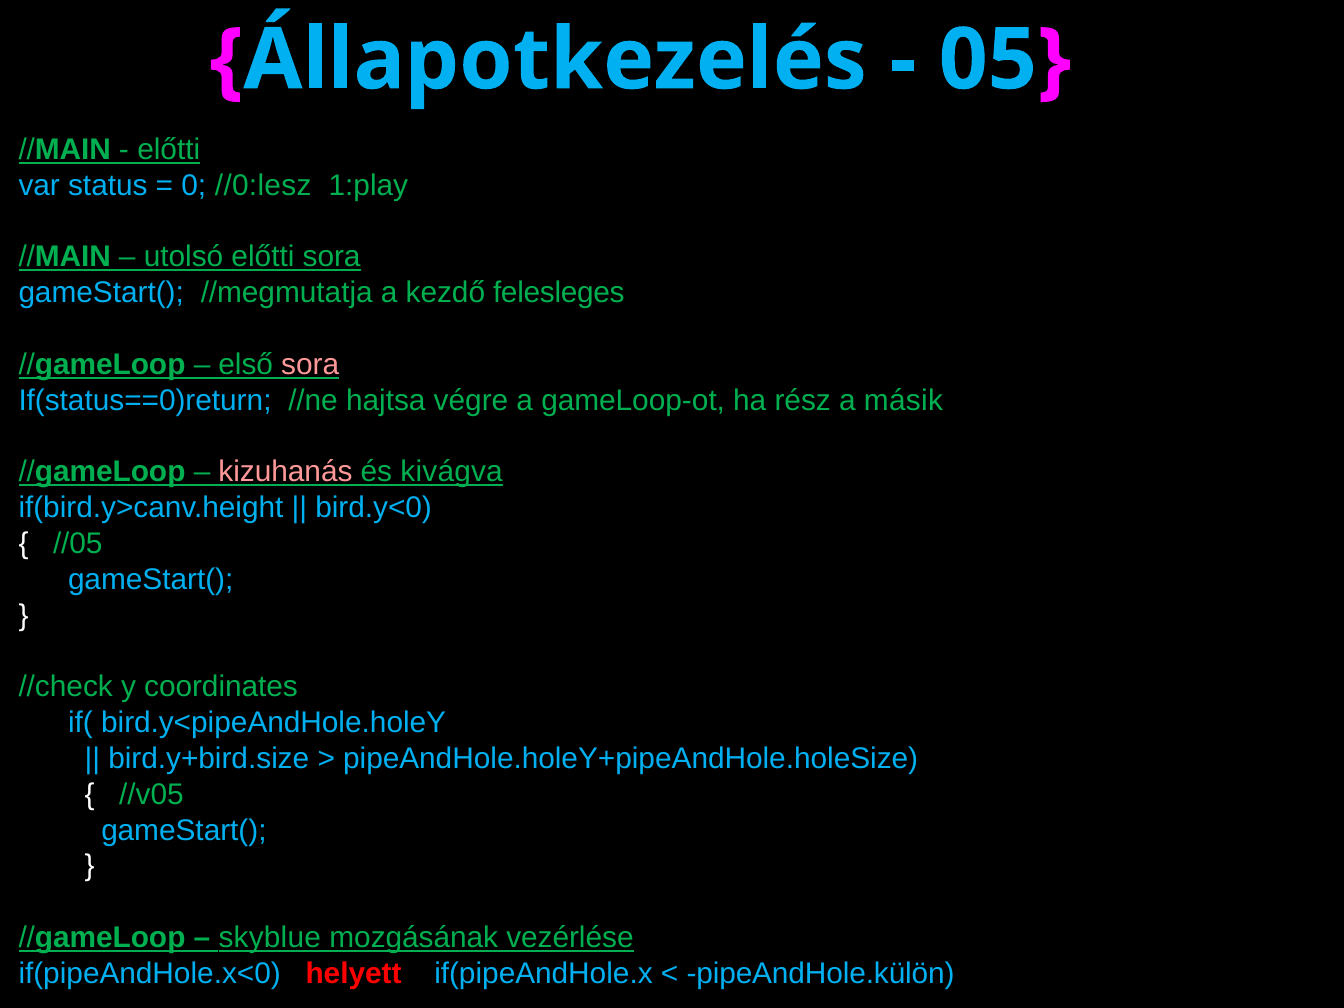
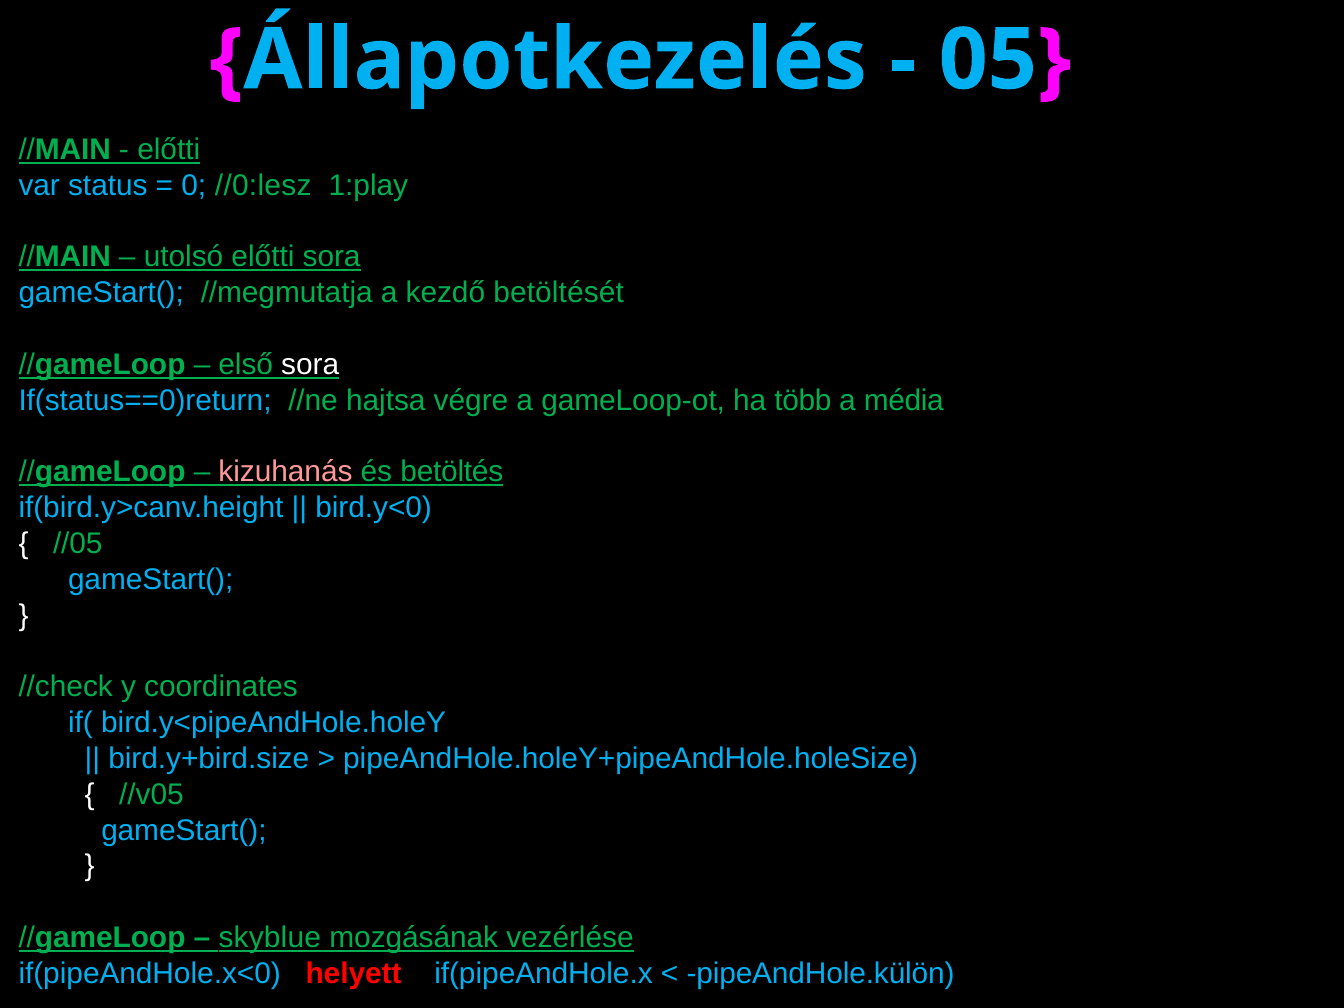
felesleges: felesleges -> betöltését
sora at (310, 365) colour: pink -> white
rész: rész -> több
másik: másik -> média
kivágva: kivágva -> betöltés
